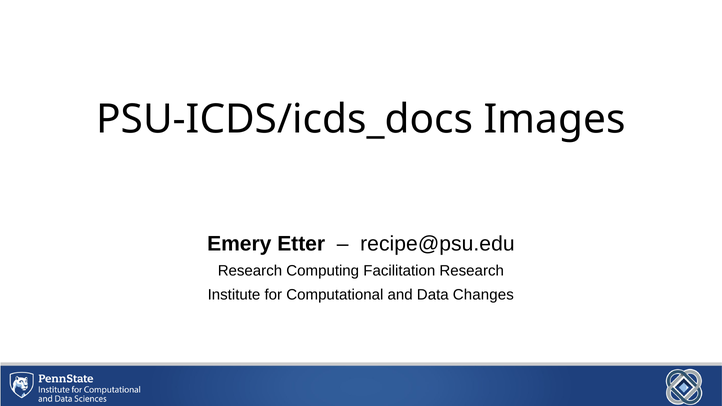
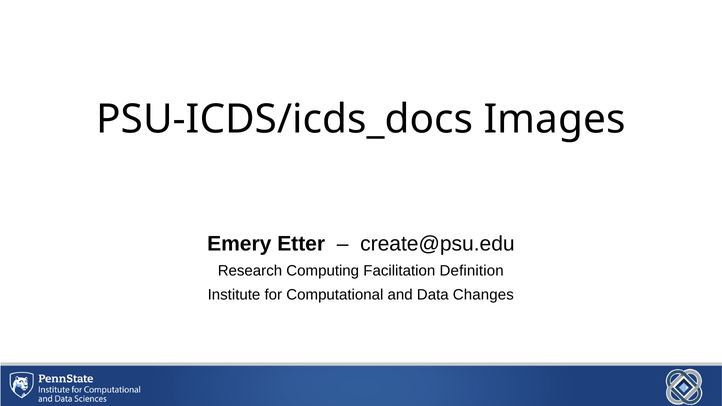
recipe@psu.edu: recipe@psu.edu -> create@psu.edu
Facilitation Research: Research -> Definition
